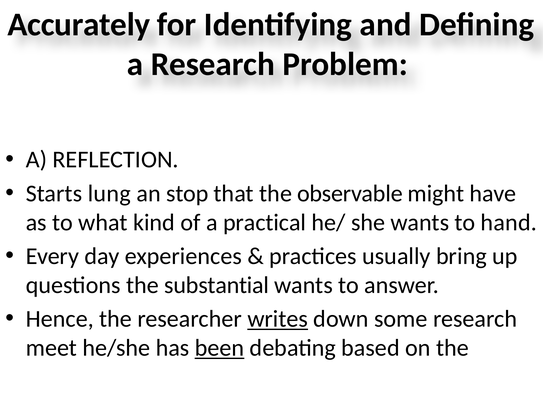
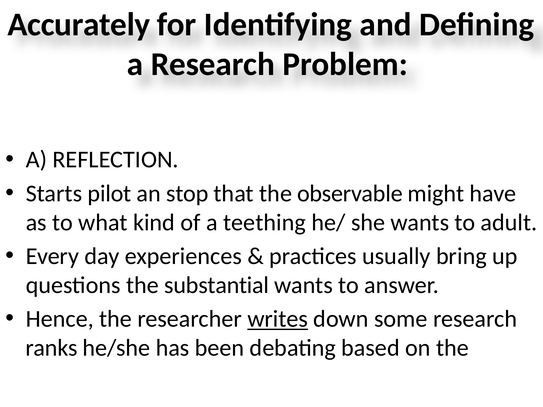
lung: lung -> pilot
practical: practical -> teething
hand: hand -> adult
meet: meet -> ranks
been underline: present -> none
